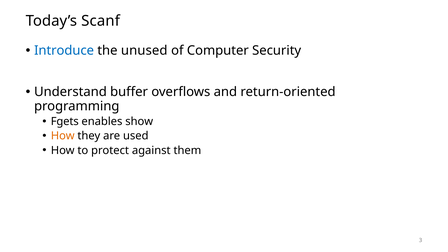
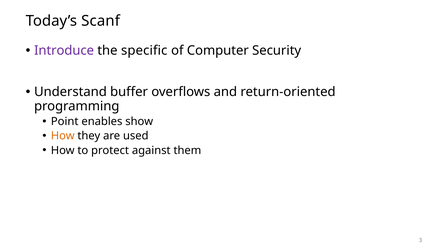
Introduce colour: blue -> purple
unused: unused -> specific
Fgets: Fgets -> Point
